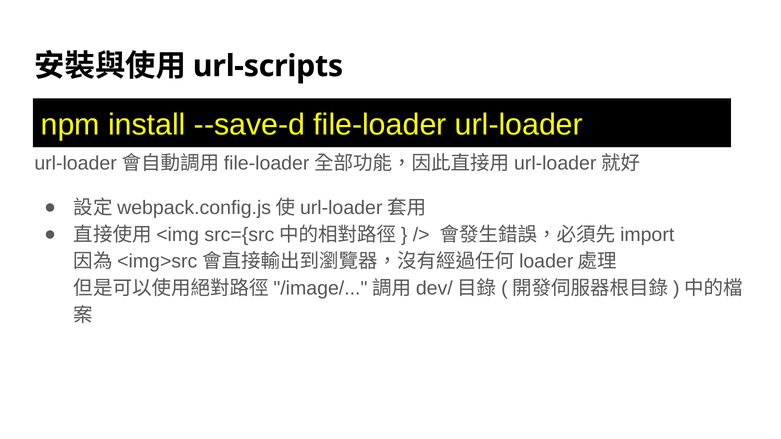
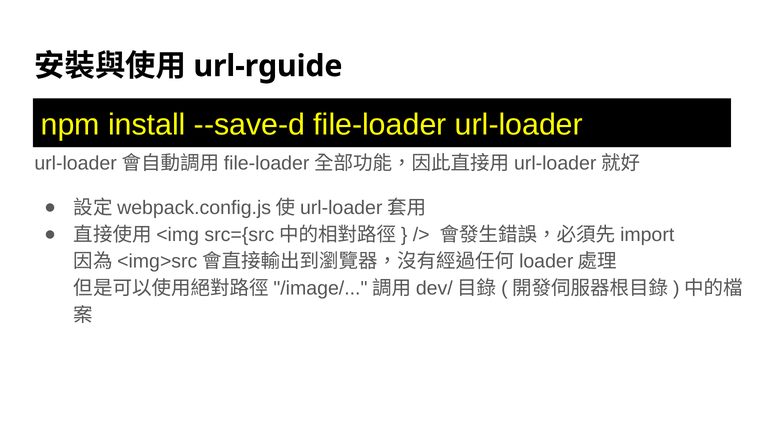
url-scripts: url-scripts -> url-rguide
